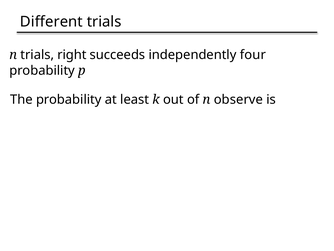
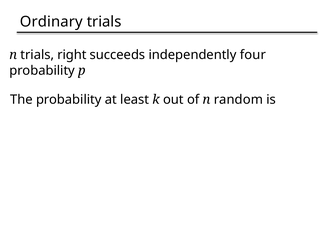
Different: Different -> Ordinary
observe: observe -> random
